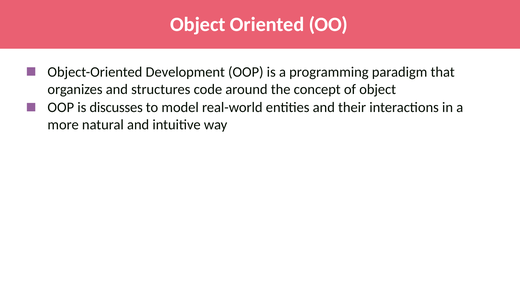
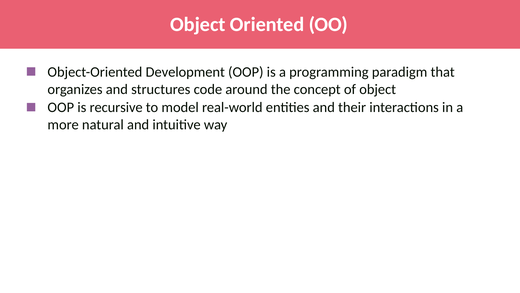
discusses: discusses -> recursive
